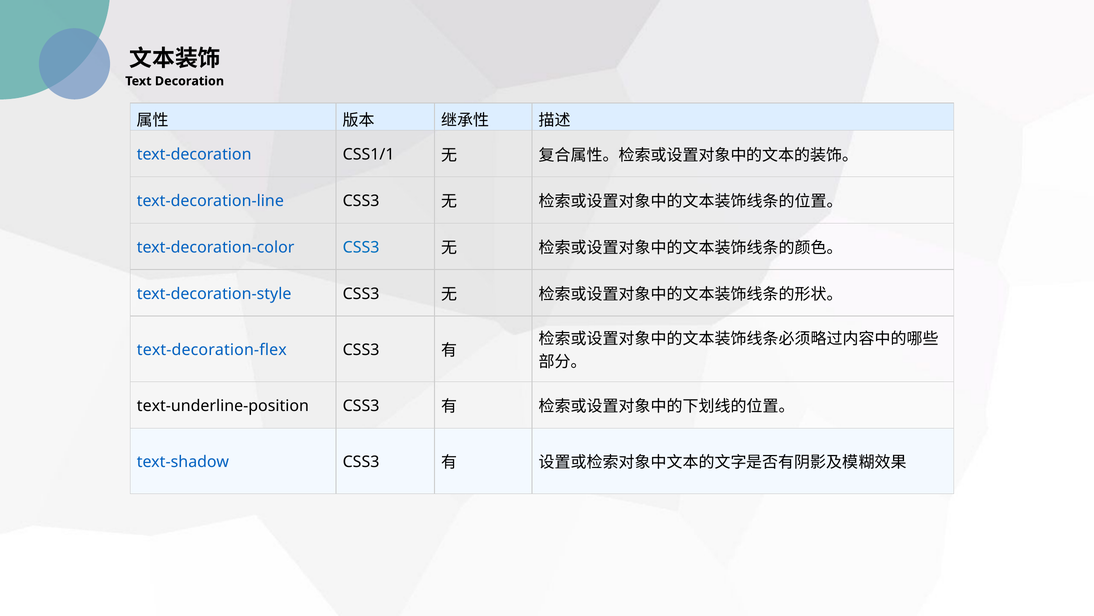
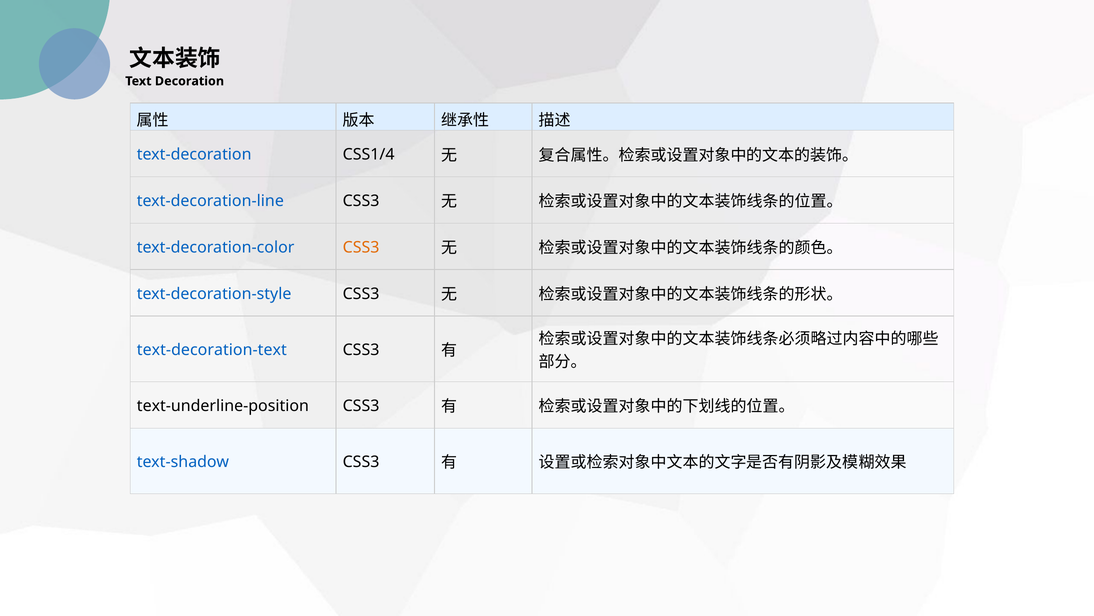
CSS1/1: CSS1/1 -> CSS1/4
CSS3 at (361, 247) colour: blue -> orange
text-decoration-flex: text-decoration-flex -> text-decoration-text
